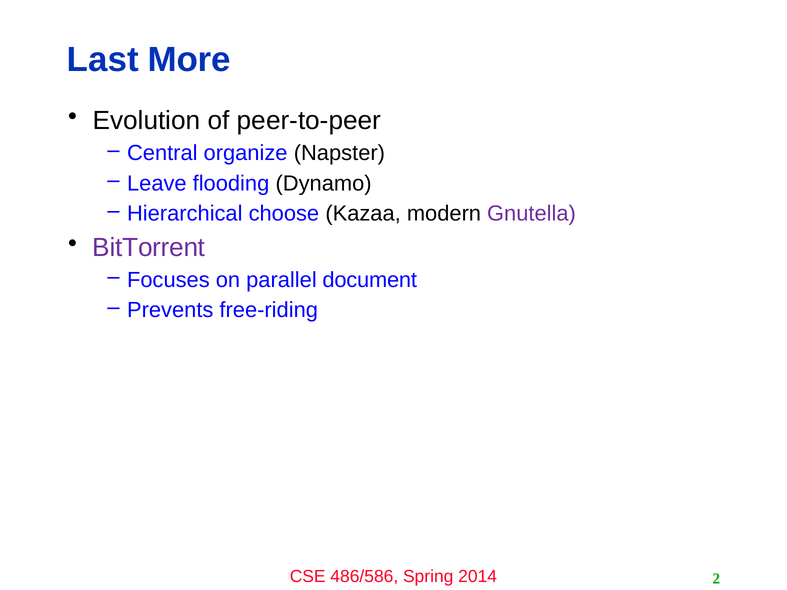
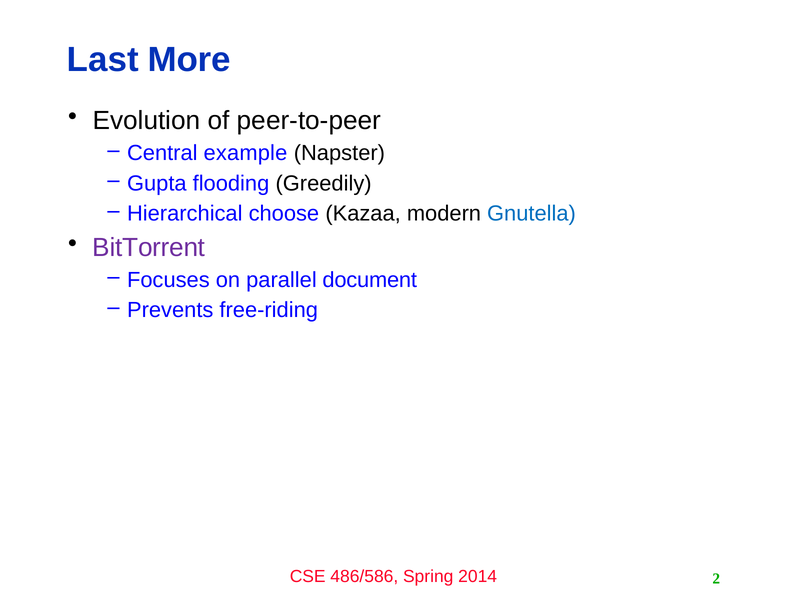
organize: organize -> example
Leave: Leave -> Gupta
Dynamo: Dynamo -> Greedily
Gnutella colour: purple -> blue
